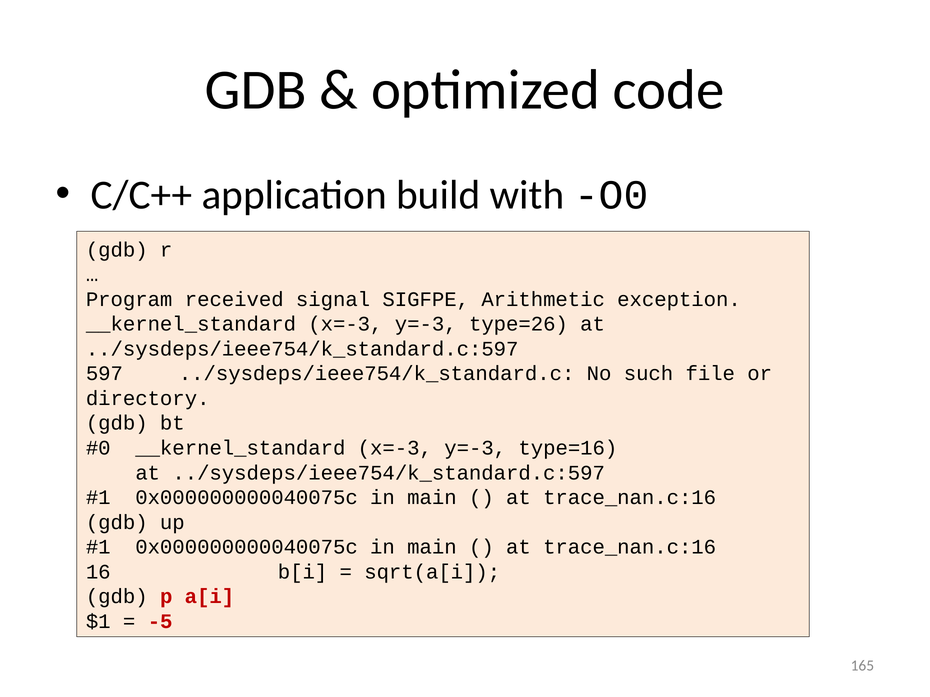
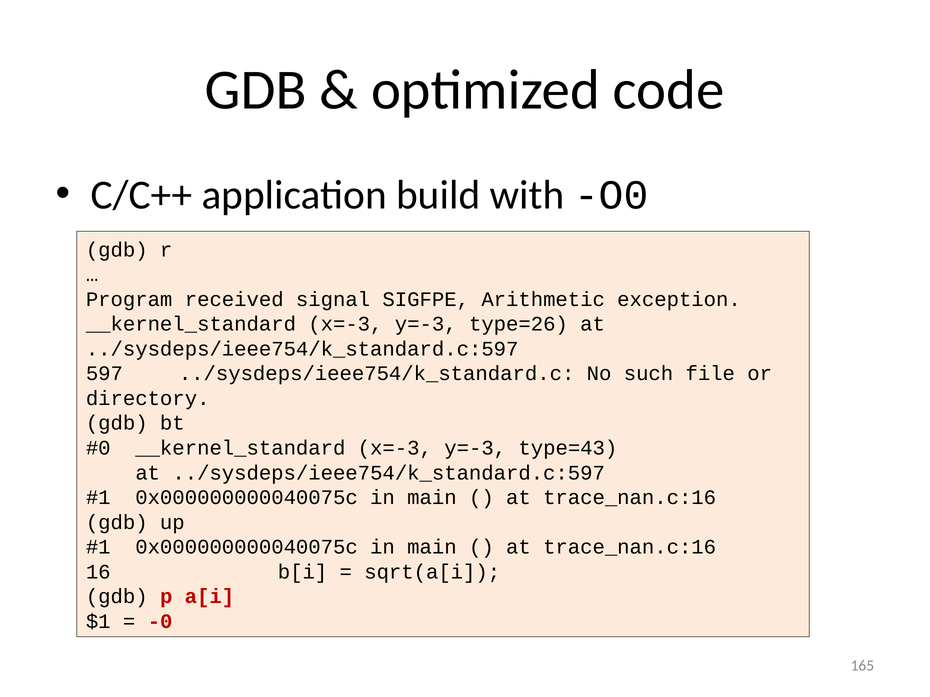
type=16: type=16 -> type=43
-5: -5 -> -0
